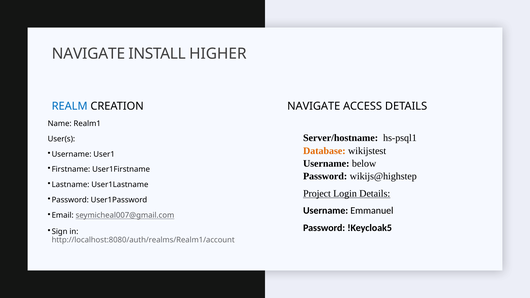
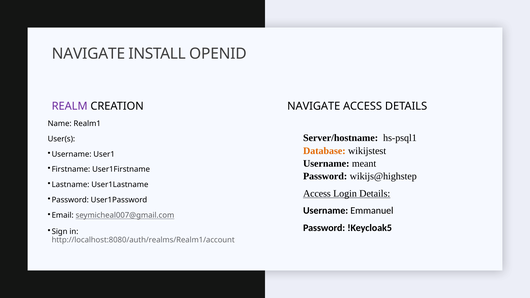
HIGHER: HIGHER -> OPENID
REALM colour: blue -> purple
below: below -> meant
Project at (317, 193): Project -> Access
